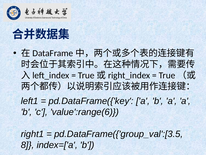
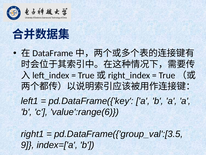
8: 8 -> 9
